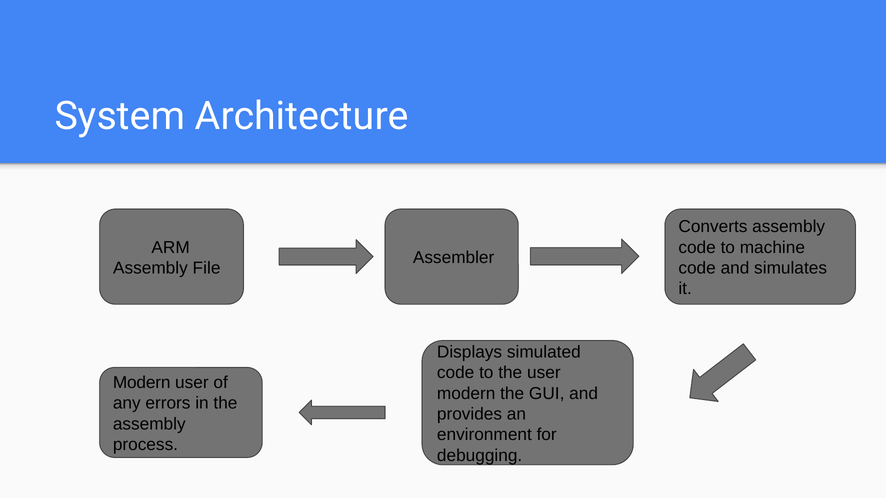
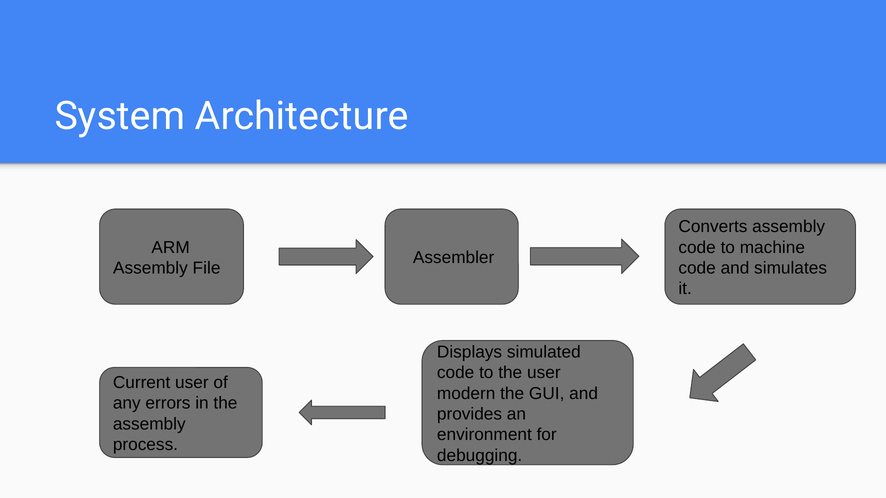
Modern at (142, 383): Modern -> Current
